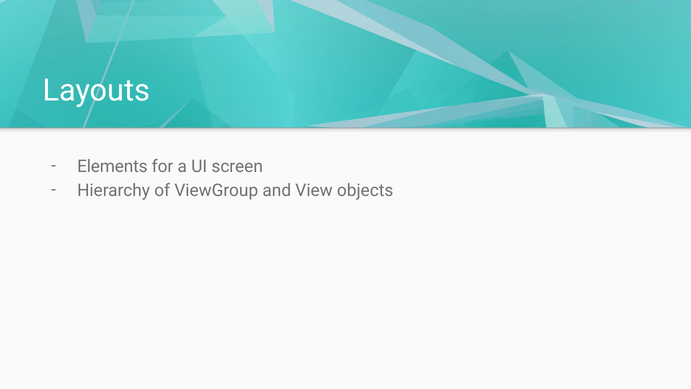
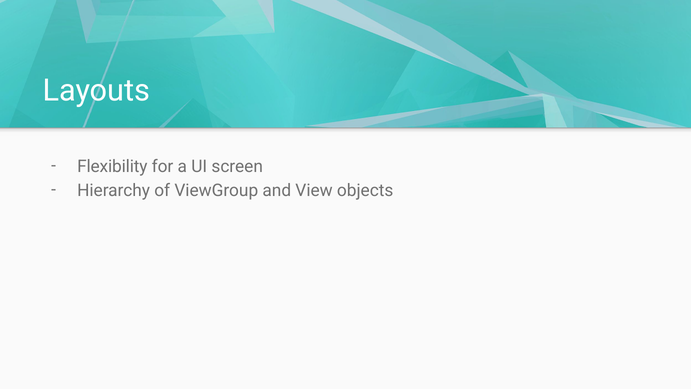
Elements: Elements -> Flexibility
